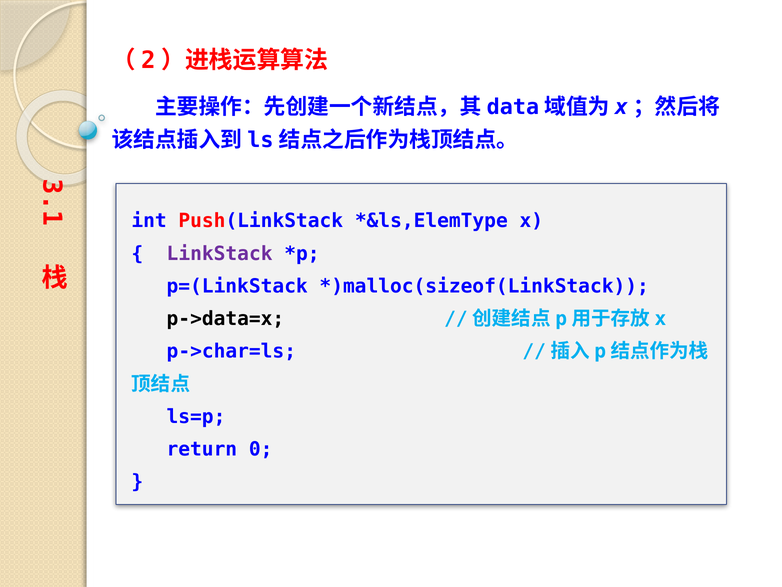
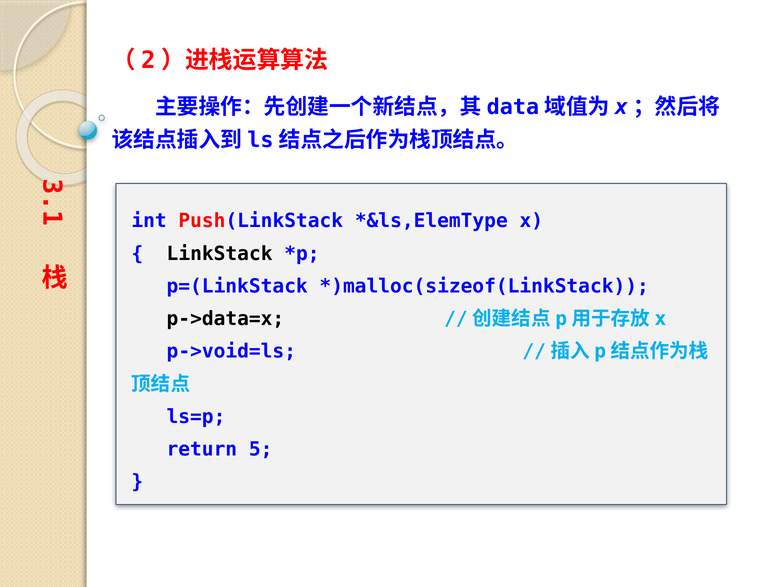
LinkStack colour: purple -> black
p->char=ls: p->char=ls -> p->void=ls
0: 0 -> 5
